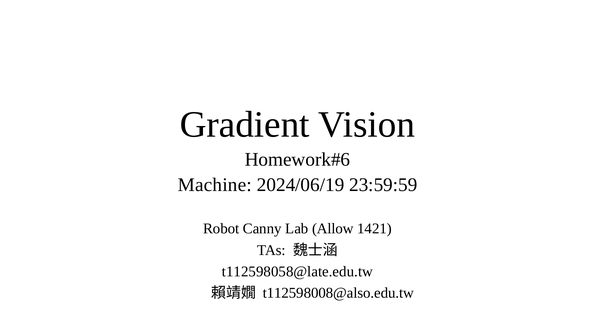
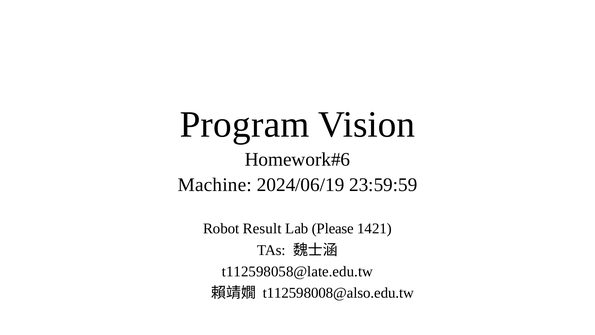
Gradient: Gradient -> Program
Canny: Canny -> Result
Allow: Allow -> Please
